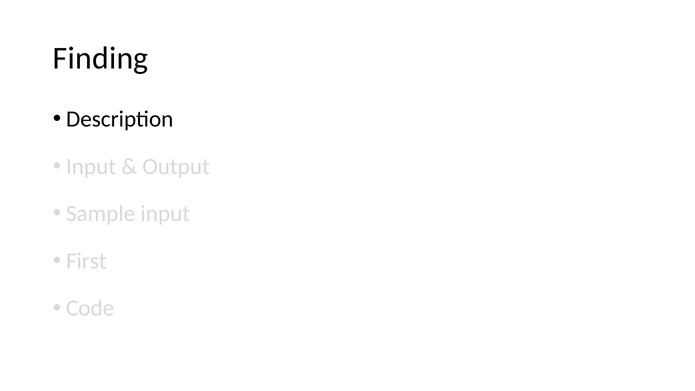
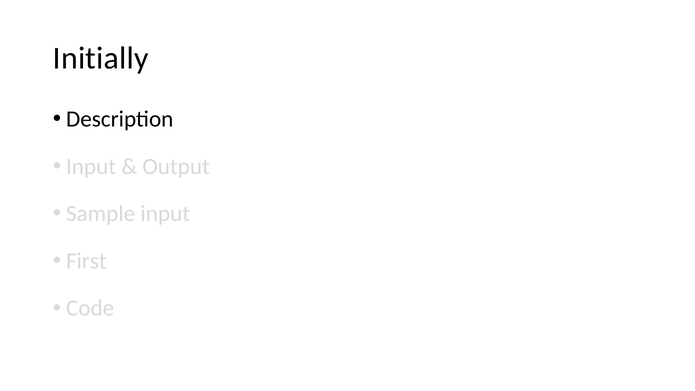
Finding: Finding -> Initially
